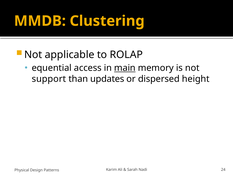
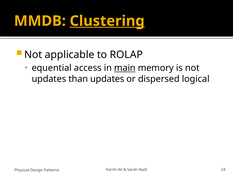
Clustering underline: none -> present
support at (49, 79): support -> updates
height: height -> logical
